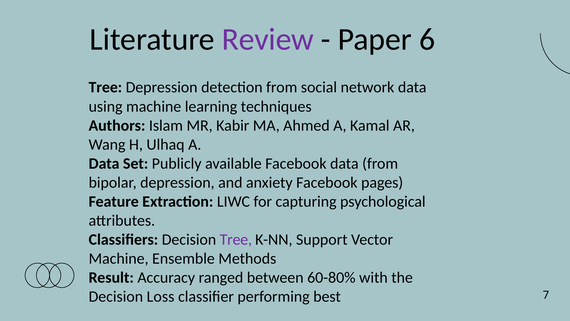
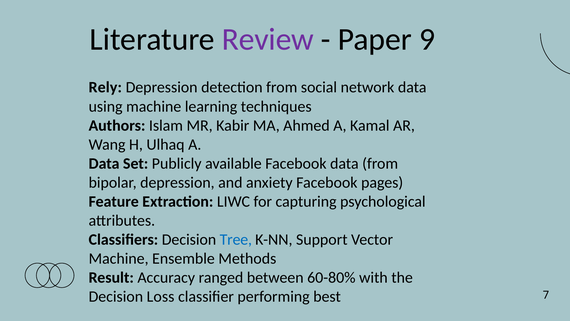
6: 6 -> 9
Tree at (105, 87): Tree -> Rely
Tree at (236, 239) colour: purple -> blue
